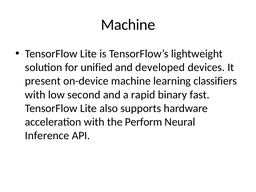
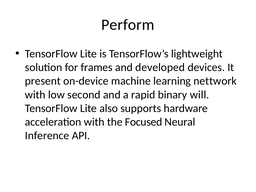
Machine at (128, 25): Machine -> Perform
unified: unified -> frames
classifiers: classifiers -> nettwork
fast: fast -> will
Perform: Perform -> Focused
